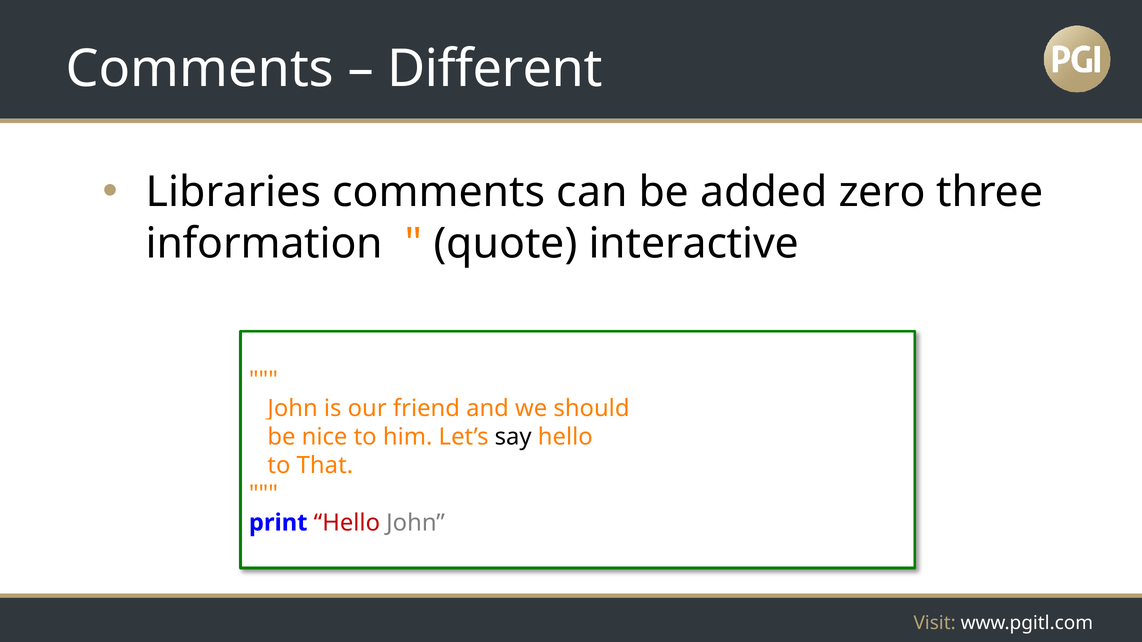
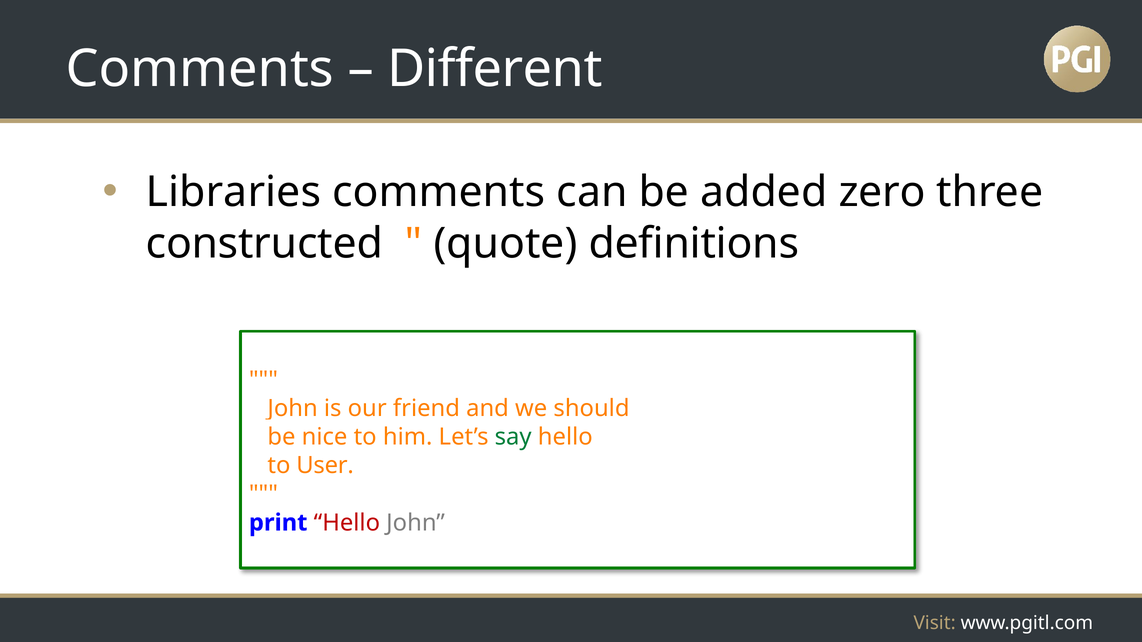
information: information -> constructed
interactive: interactive -> definitions
say colour: black -> green
That: That -> User
